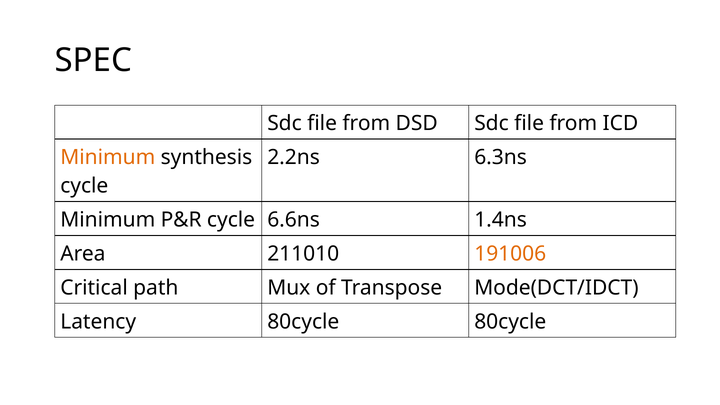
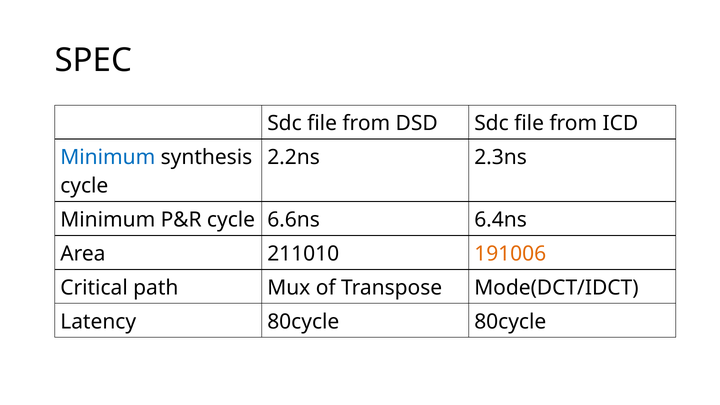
Minimum at (108, 157) colour: orange -> blue
6.3ns: 6.3ns -> 2.3ns
1.4ns: 1.4ns -> 6.4ns
